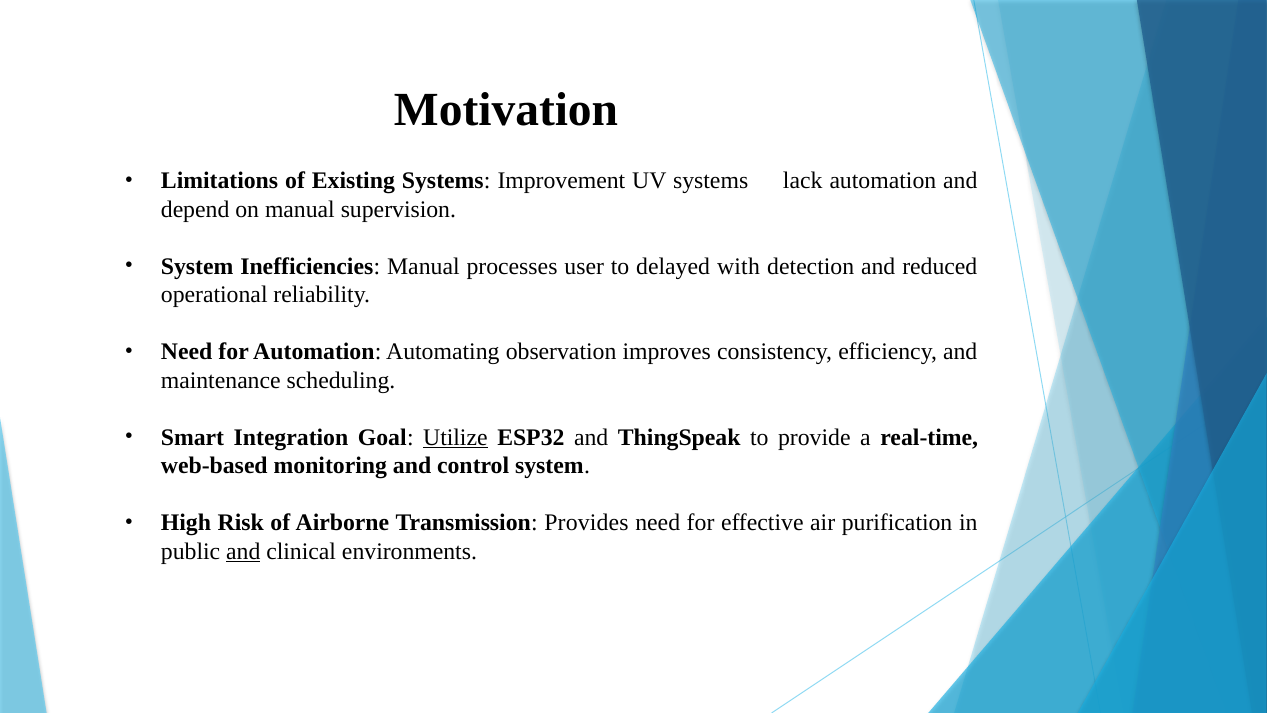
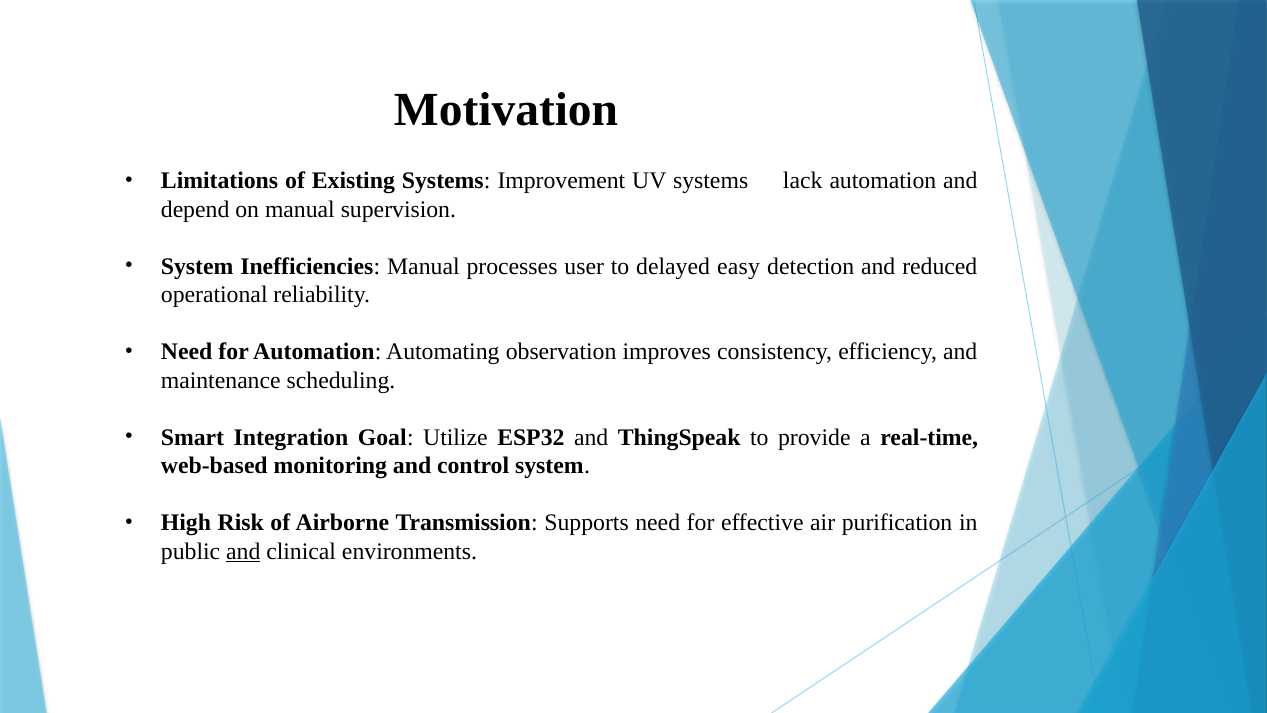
with: with -> easy
Utilize underline: present -> none
Provides: Provides -> Supports
